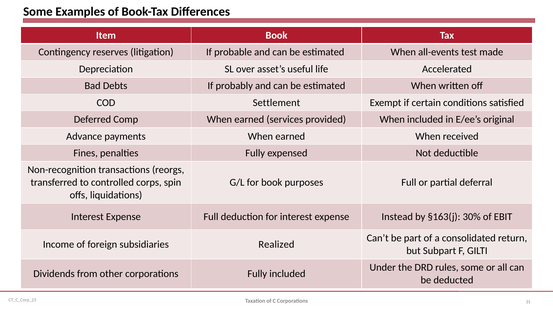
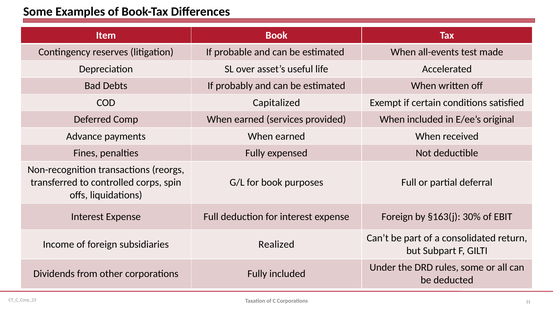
Settlement: Settlement -> Capitalized
expense Instead: Instead -> Foreign
